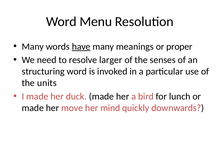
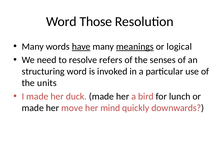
Menu: Menu -> Those
meanings underline: none -> present
proper: proper -> logical
larger: larger -> refers
